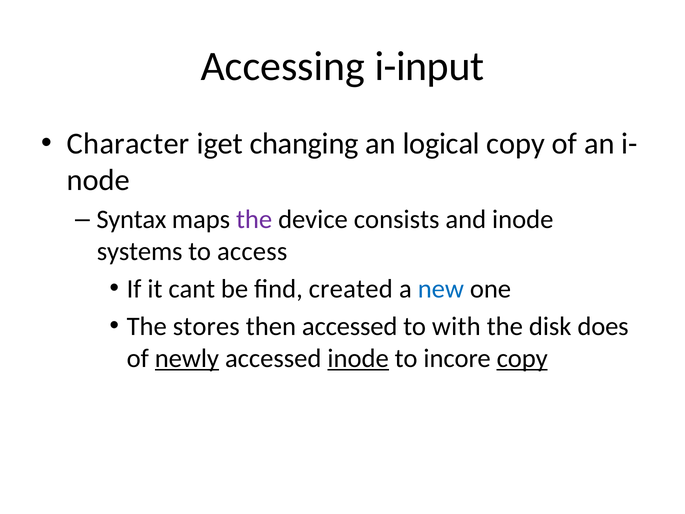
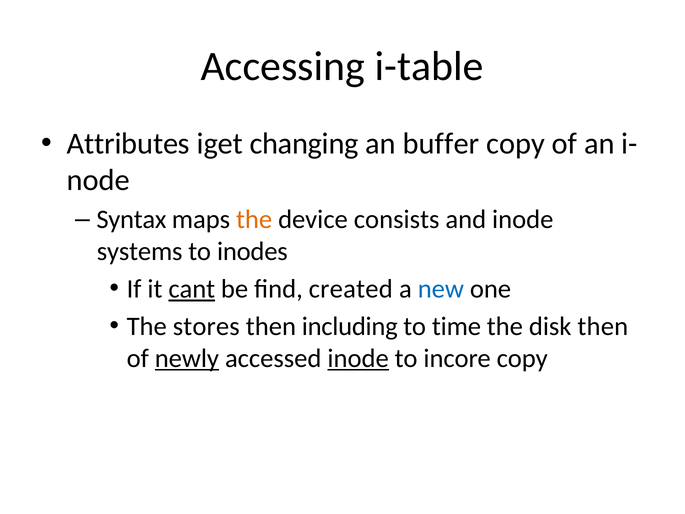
i-input: i-input -> i-table
Character: Character -> Attributes
logical: logical -> buffer
the at (254, 220) colour: purple -> orange
access: access -> inodes
cant underline: none -> present
then accessed: accessed -> including
with: with -> time
disk does: does -> then
copy at (522, 358) underline: present -> none
